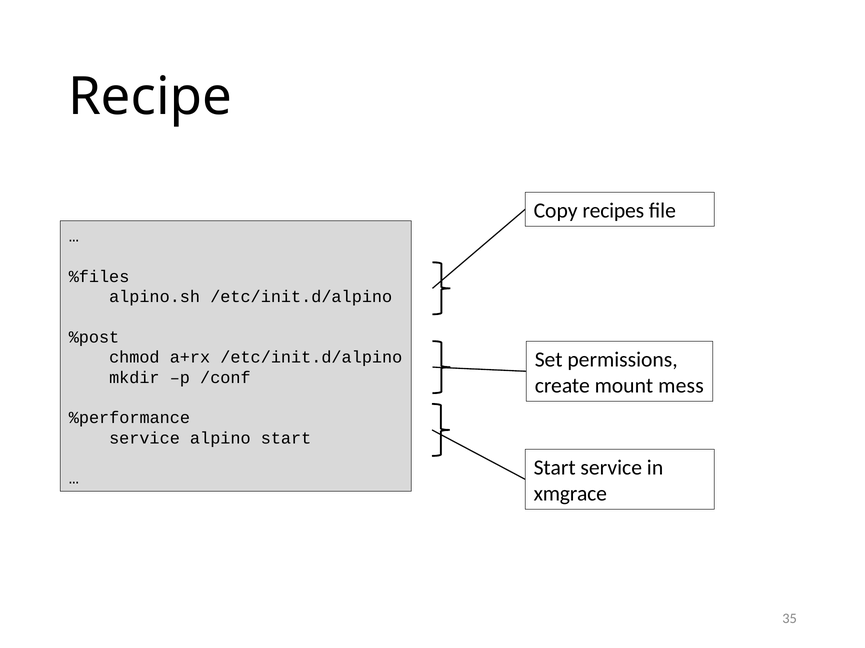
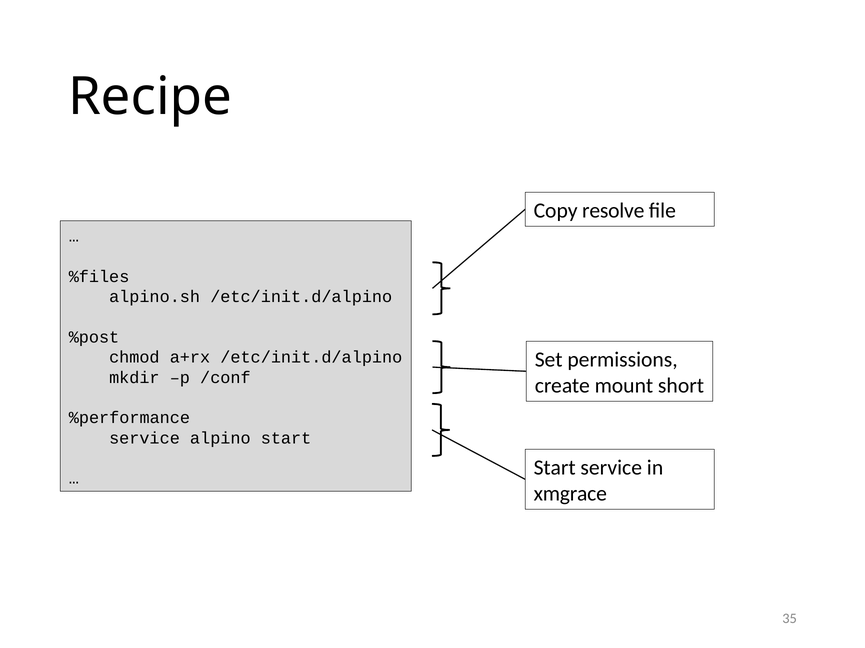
recipes: recipes -> resolve
mess: mess -> short
